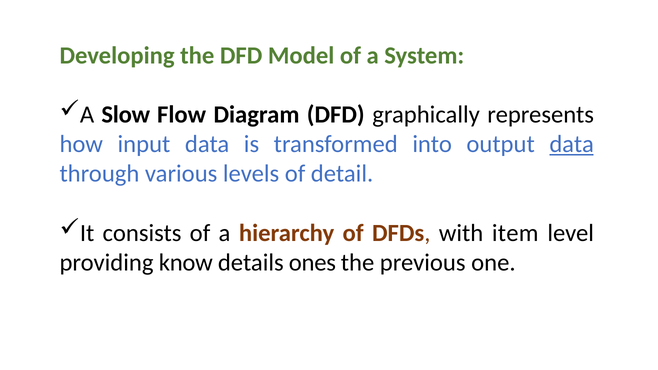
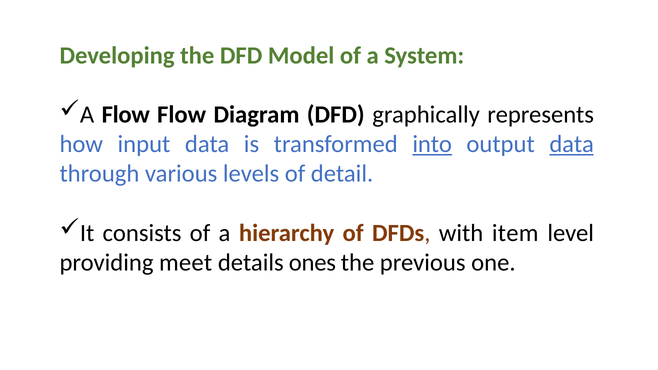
A Slow: Slow -> Flow
into underline: none -> present
know: know -> meet
